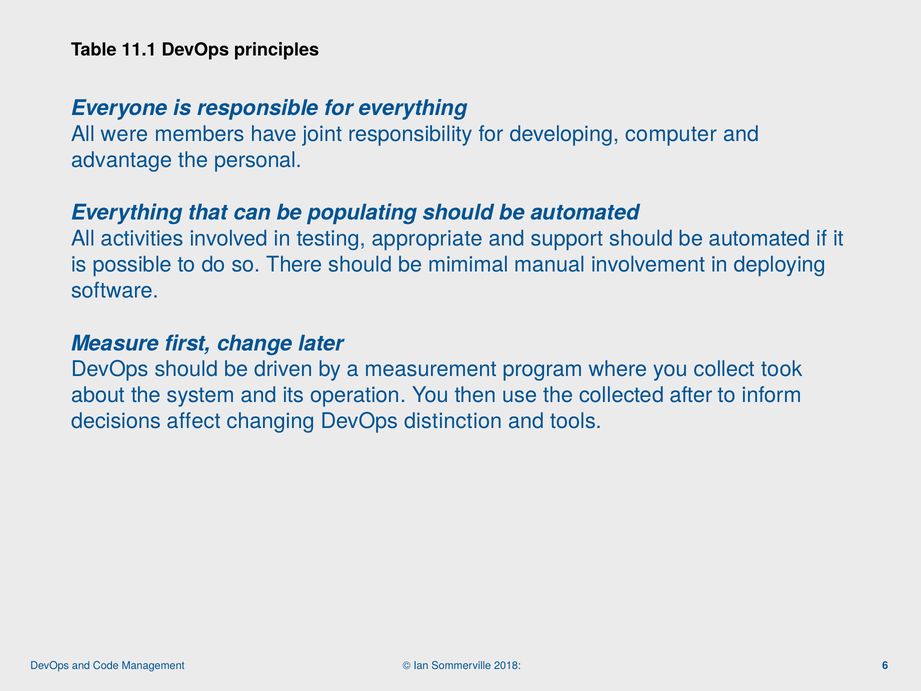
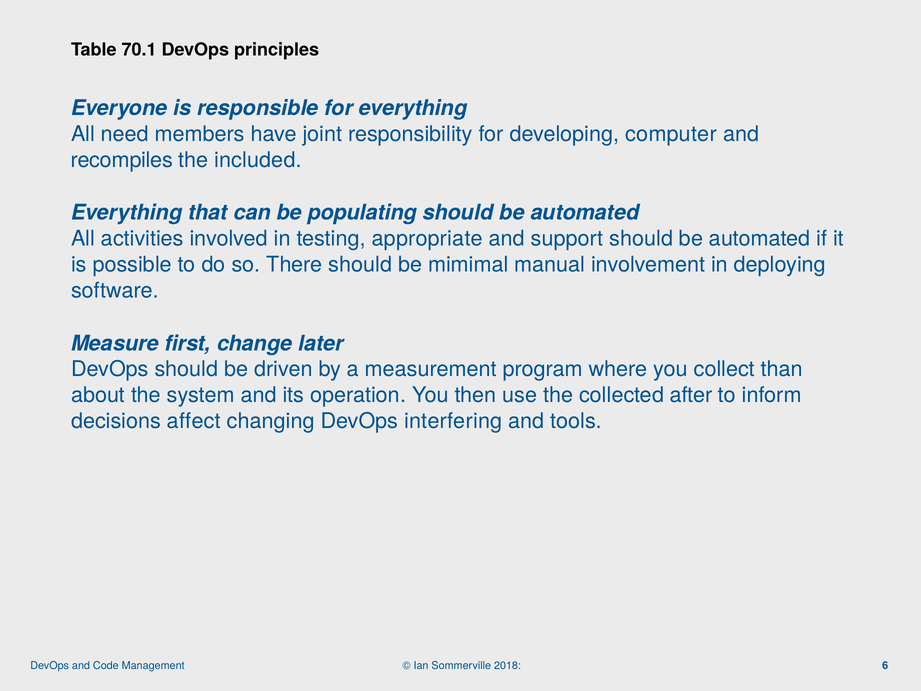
11.1: 11.1 -> 70.1
were: were -> need
advantage: advantage -> recompiles
personal: personal -> included
took: took -> than
distinction: distinction -> interfering
